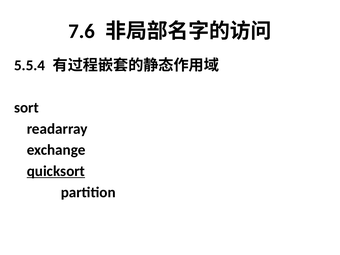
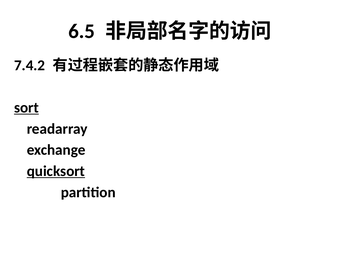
7.6: 7.6 -> 6.5
5.5.4: 5.5.4 -> 7.4.2
sort underline: none -> present
